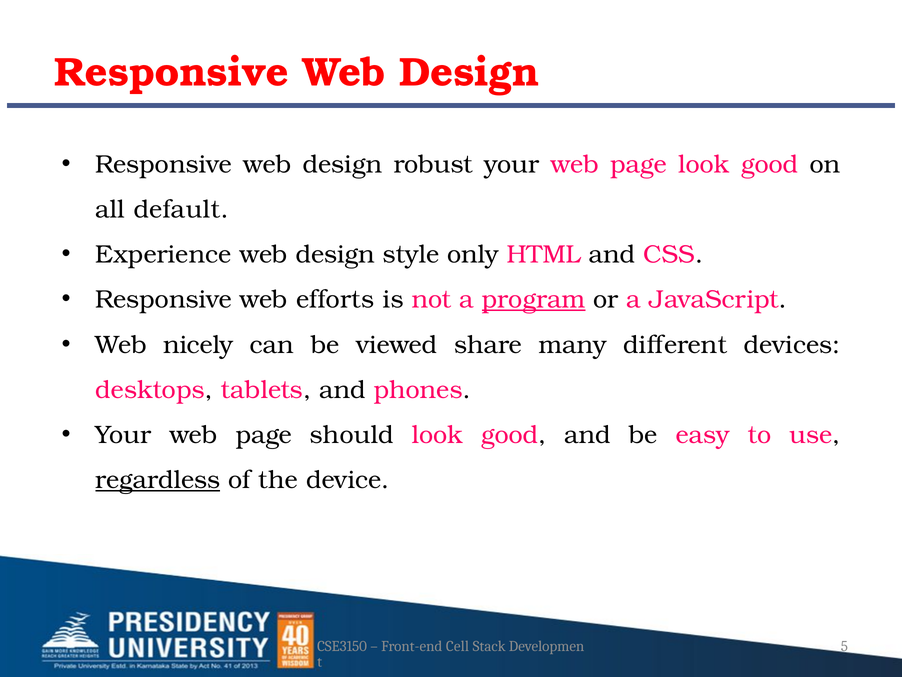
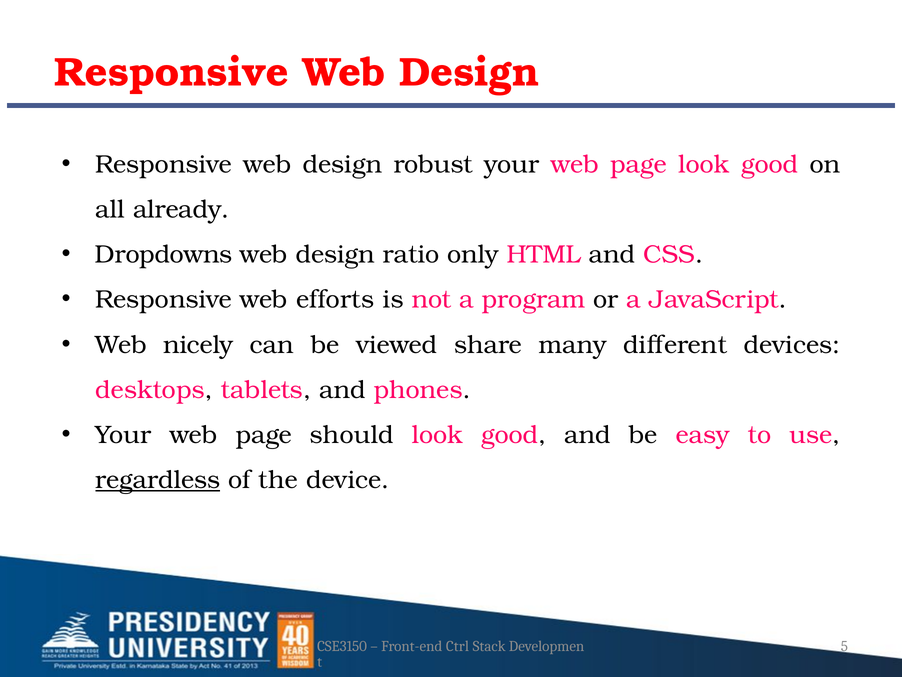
default: default -> already
Experience: Experience -> Dropdowns
style: style -> ratio
program underline: present -> none
Cell: Cell -> Ctrl
